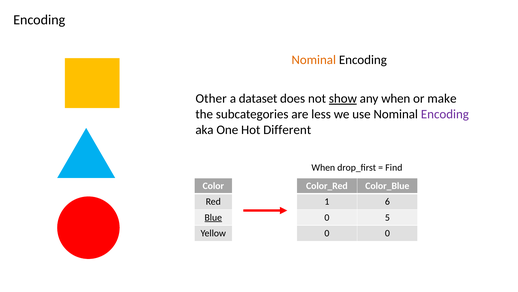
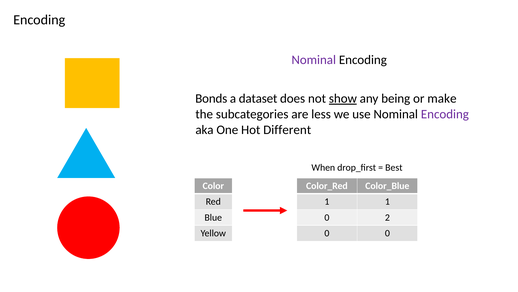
Nominal at (314, 60) colour: orange -> purple
Other: Other -> Bonds
any when: when -> being
Find: Find -> Best
1 6: 6 -> 1
Blue underline: present -> none
5: 5 -> 2
